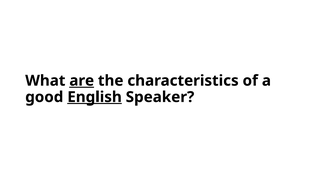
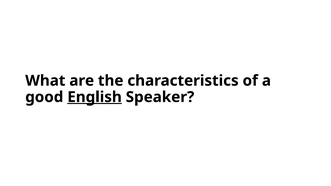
are underline: present -> none
